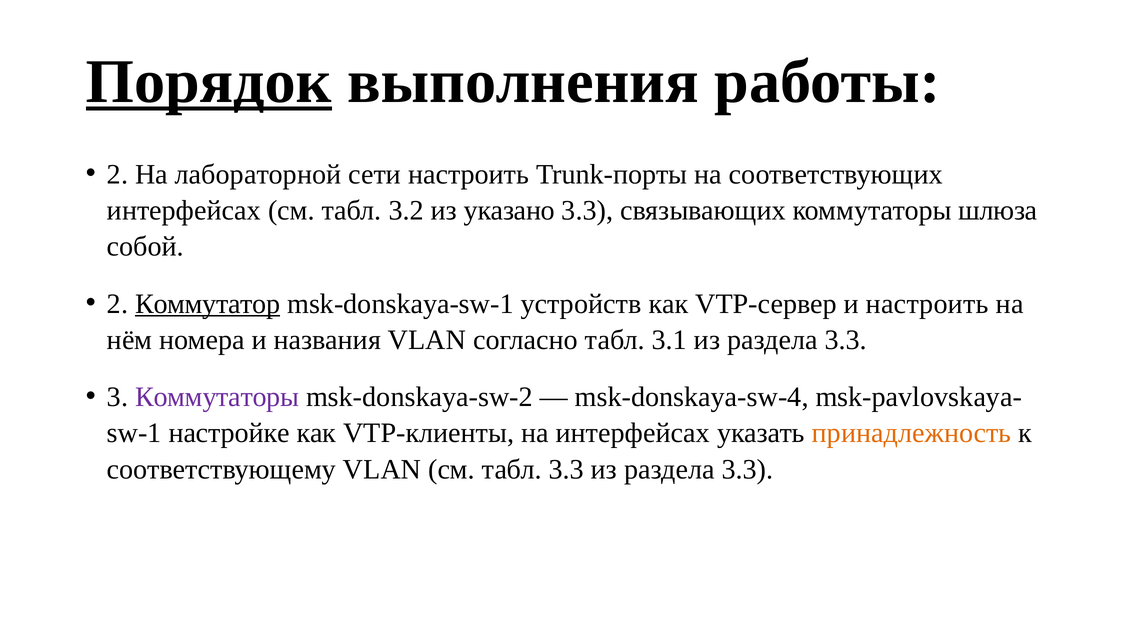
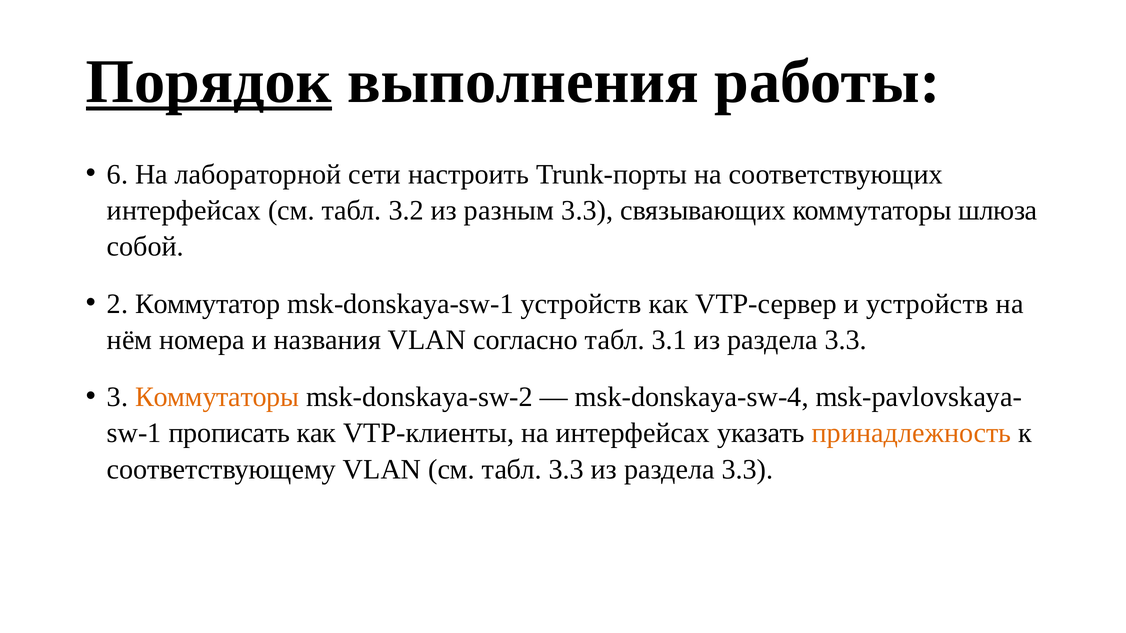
2 at (118, 174): 2 -> 6
указано: указано -> разным
Коммутатор underline: present -> none
и настроить: настроить -> устройств
Коммутаторы at (217, 397) colour: purple -> orange
настройке: настройке -> прописать
